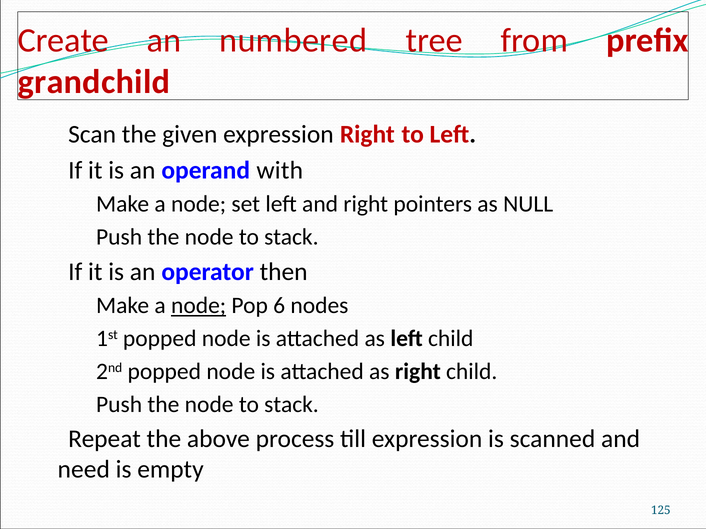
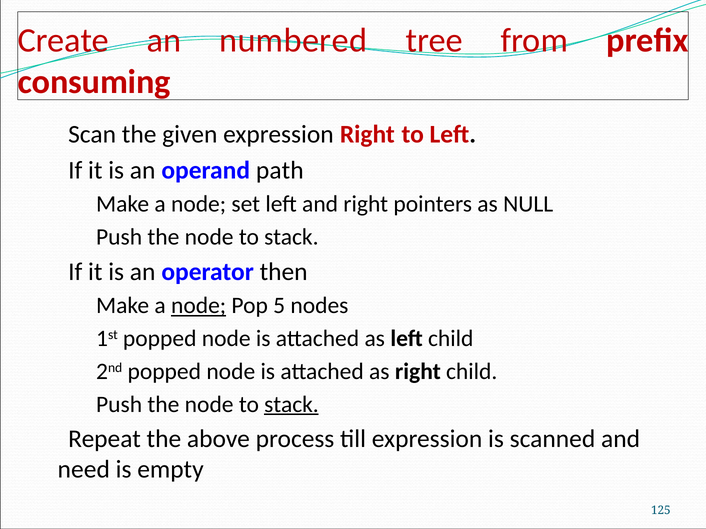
grandchild: grandchild -> consuming
with: with -> path
6: 6 -> 5
stack at (291, 405) underline: none -> present
